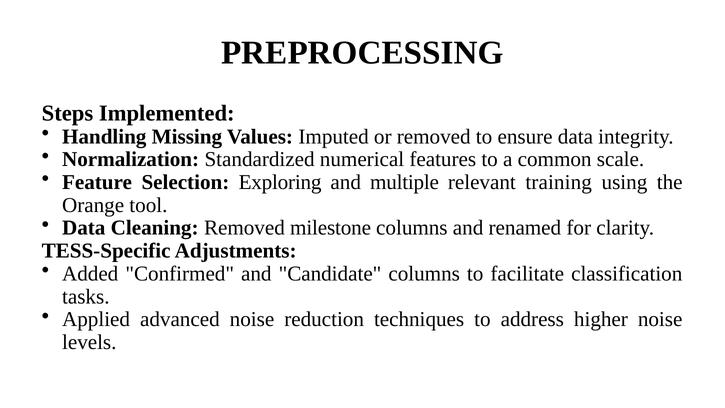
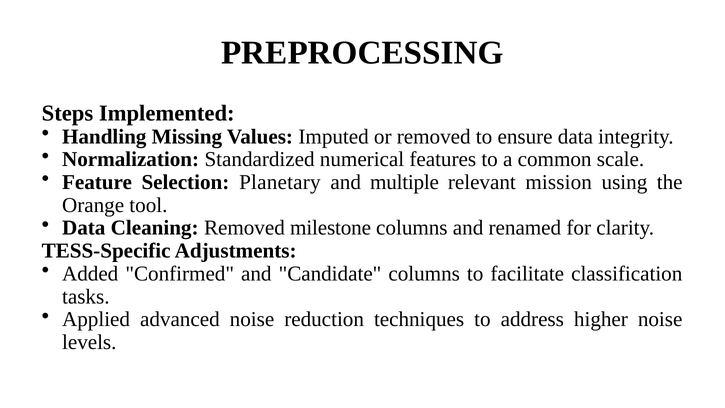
Exploring: Exploring -> Planetary
training: training -> mission
